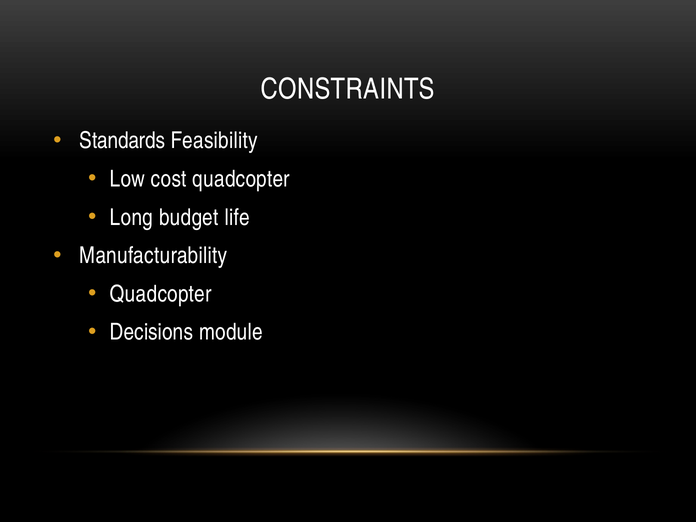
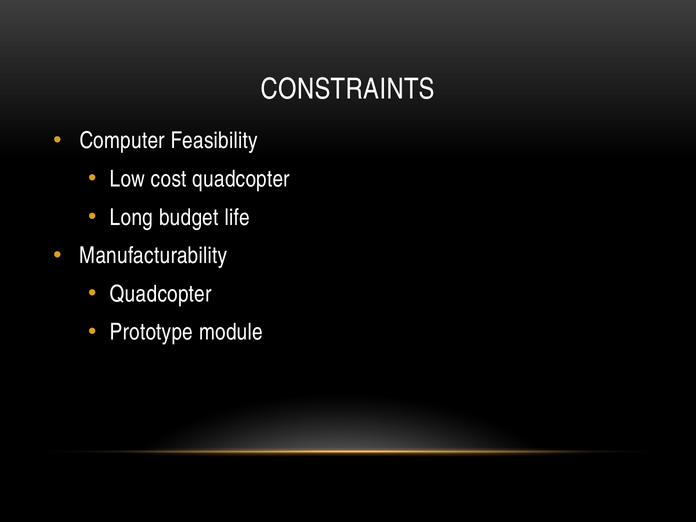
Standards: Standards -> Computer
Decisions: Decisions -> Prototype
